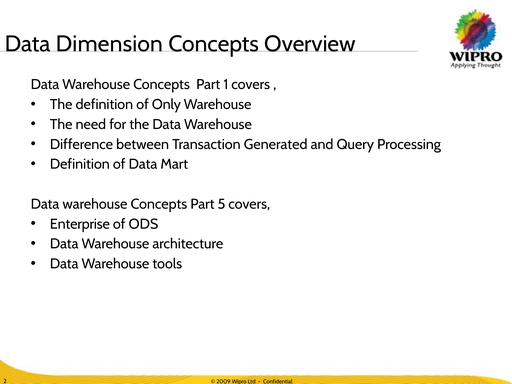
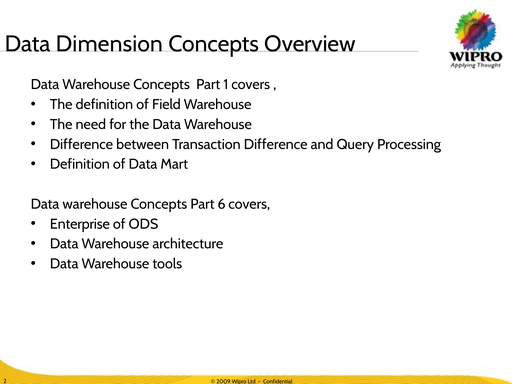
Only: Only -> Field
Transaction Generated: Generated -> Difference
5: 5 -> 6
